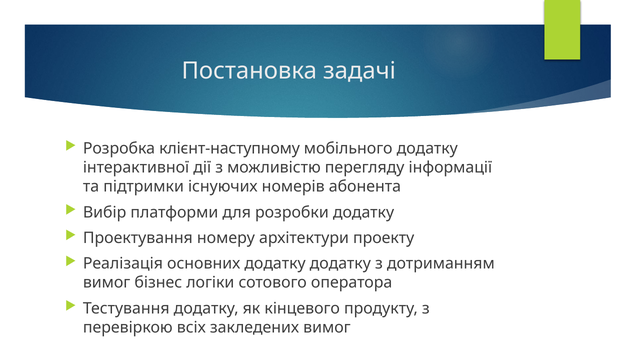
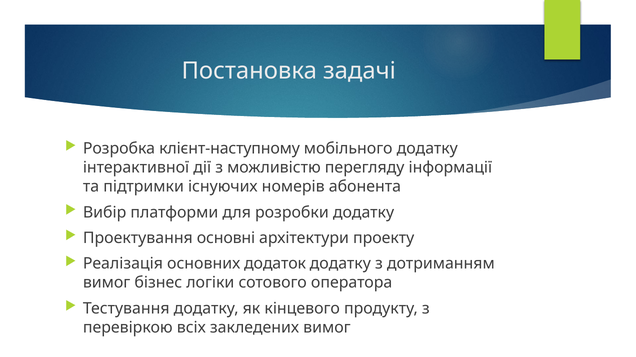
номеру: номеру -> основні
основних додатку: додатку -> додаток
